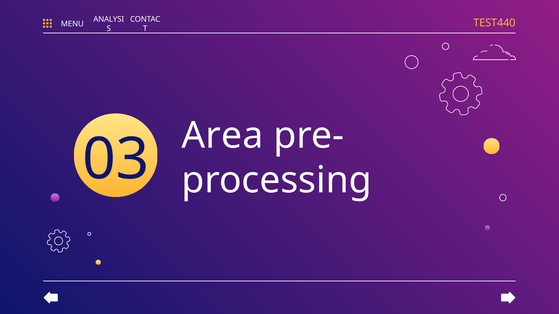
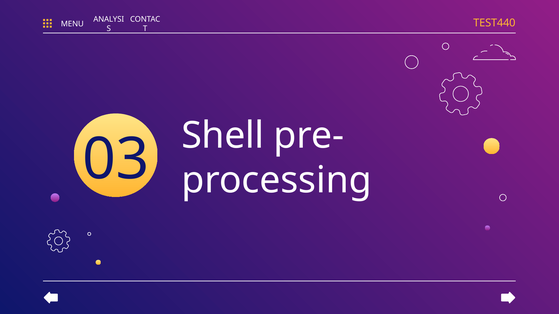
Area: Area -> Shell
